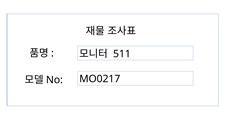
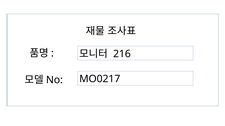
511: 511 -> 216
